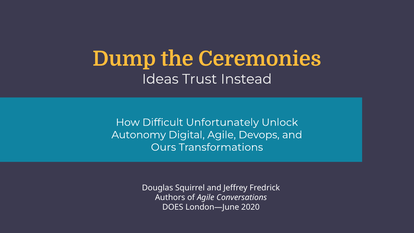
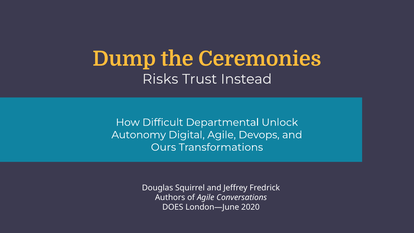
Ideas: Ideas -> Risks
Unfortunately: Unfortunately -> Departmental
